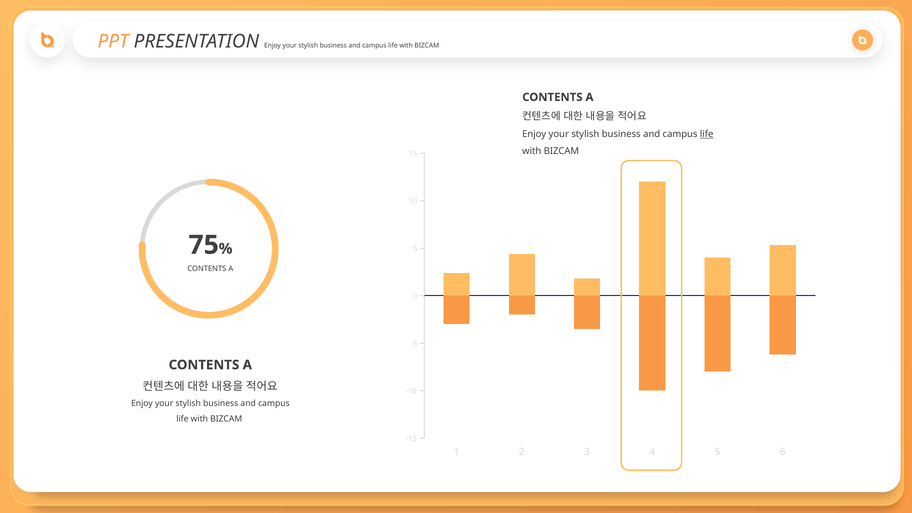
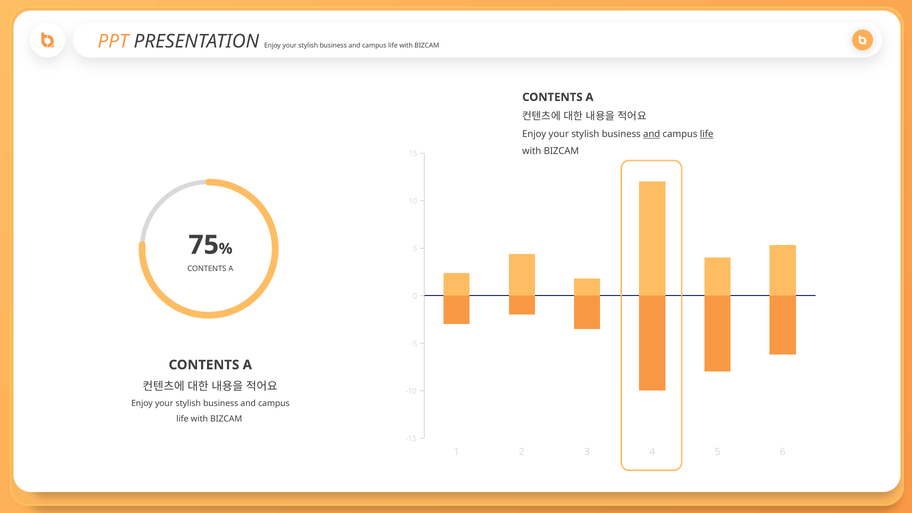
and at (652, 134) underline: none -> present
